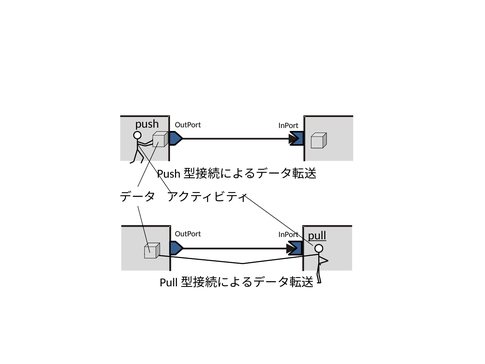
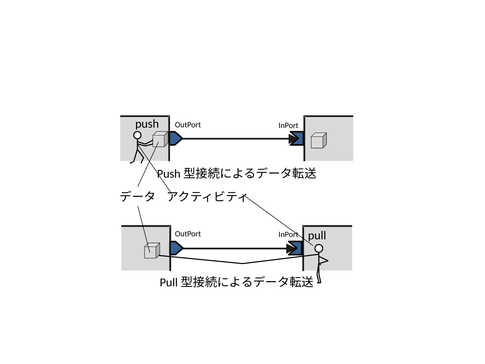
pull underline: present -> none
